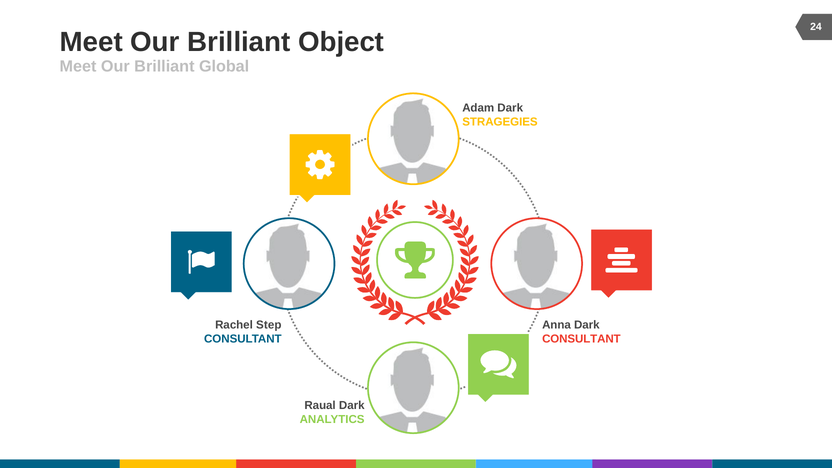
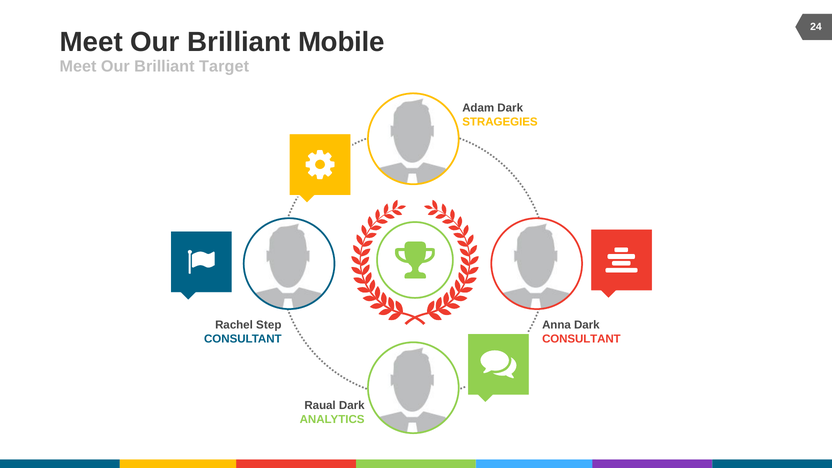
Object: Object -> Mobile
Global: Global -> Target
